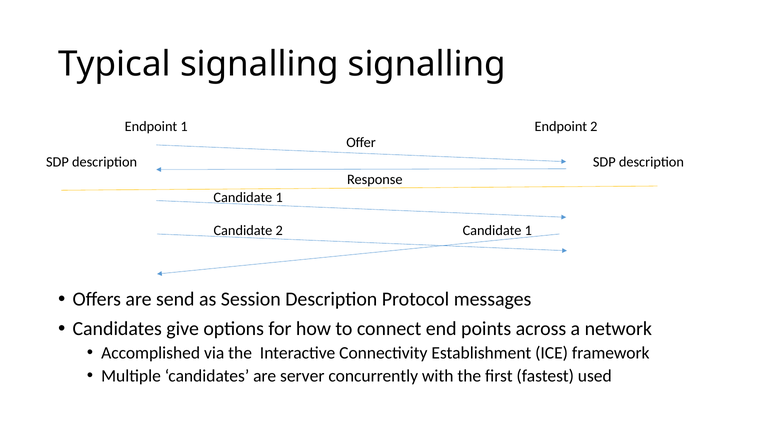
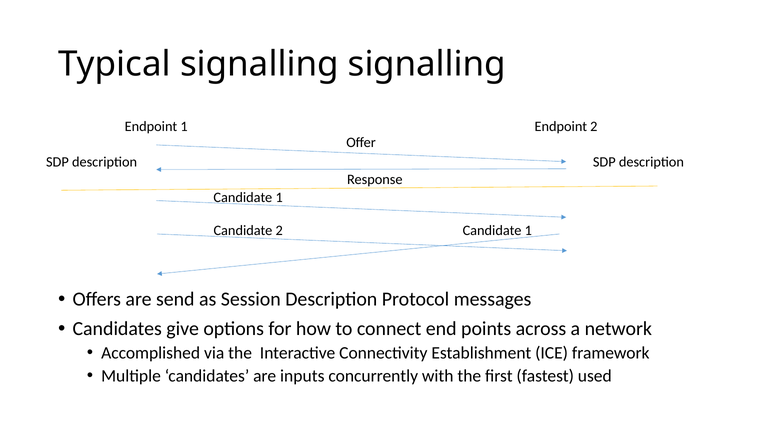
server: server -> inputs
